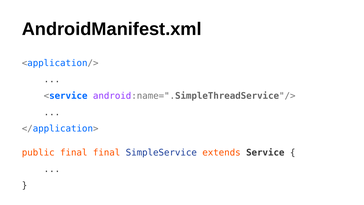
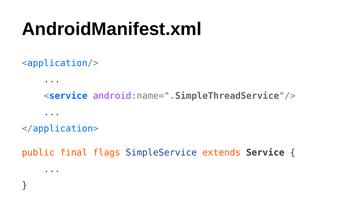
final final: final -> flags
